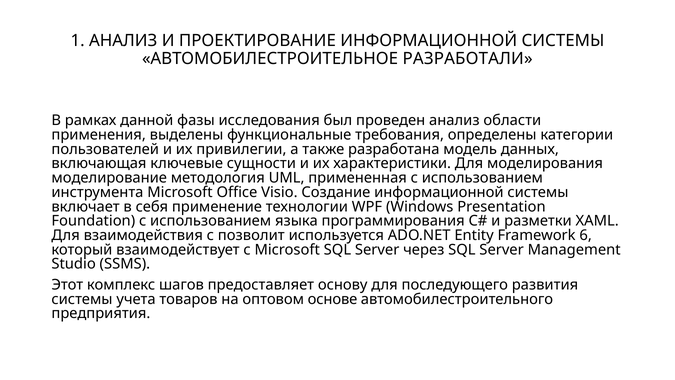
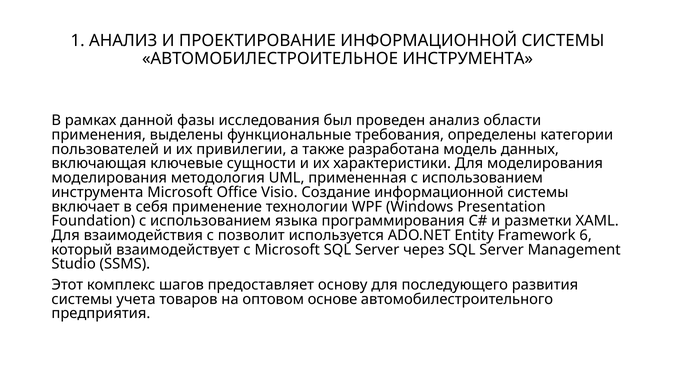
АВТОМОБИЛЕСТРОИТЕЛЬНОЕ РАЗРАБОТАЛИ: РАЗРАБОТАЛИ -> ИНСТРУМЕНТА
моделирование at (109, 178): моделирование -> моделирования
